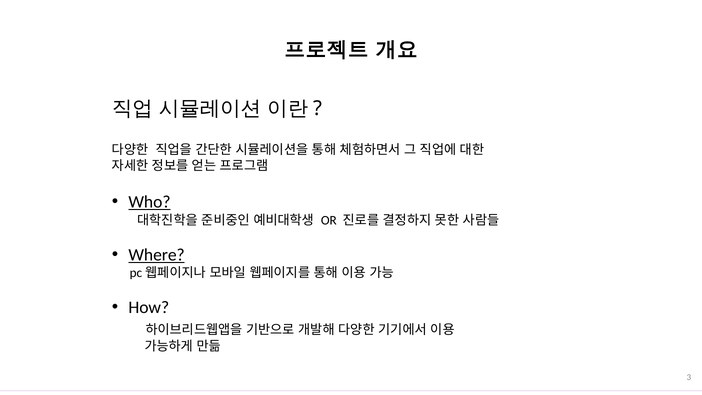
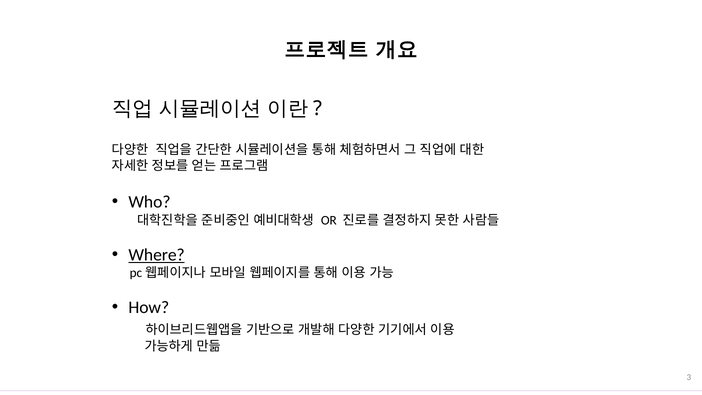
Who underline: present -> none
